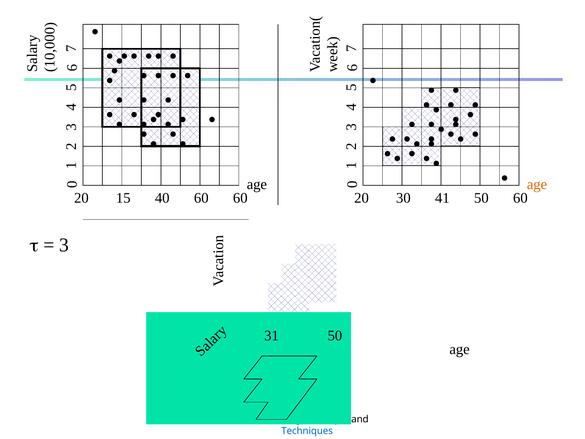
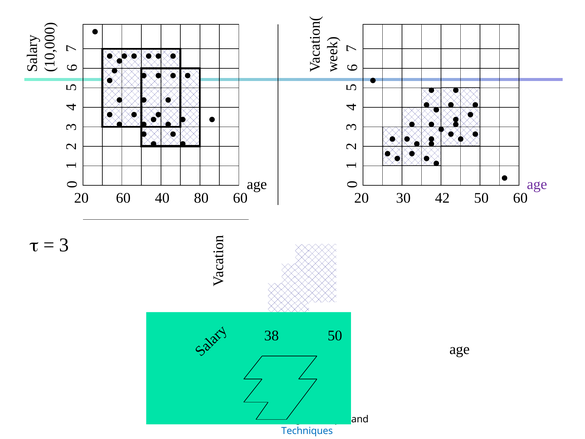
age at (537, 184) colour: orange -> purple
20 15: 15 -> 60
40 60: 60 -> 80
41: 41 -> 42
31: 31 -> 38
